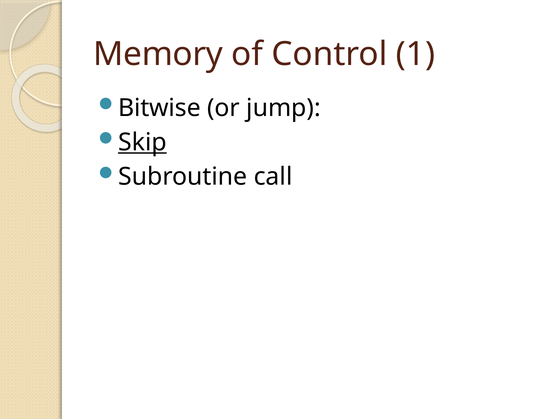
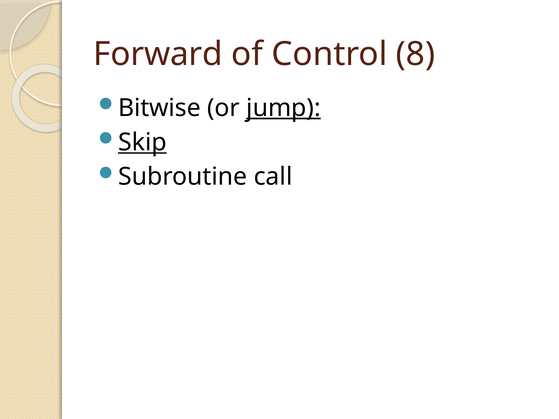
Memory: Memory -> Forward
1: 1 -> 8
jump underline: none -> present
